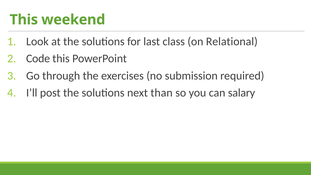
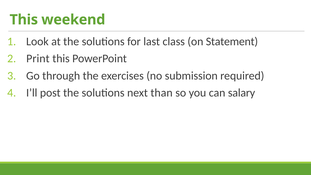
Relational: Relational -> Statement
Code: Code -> Print
